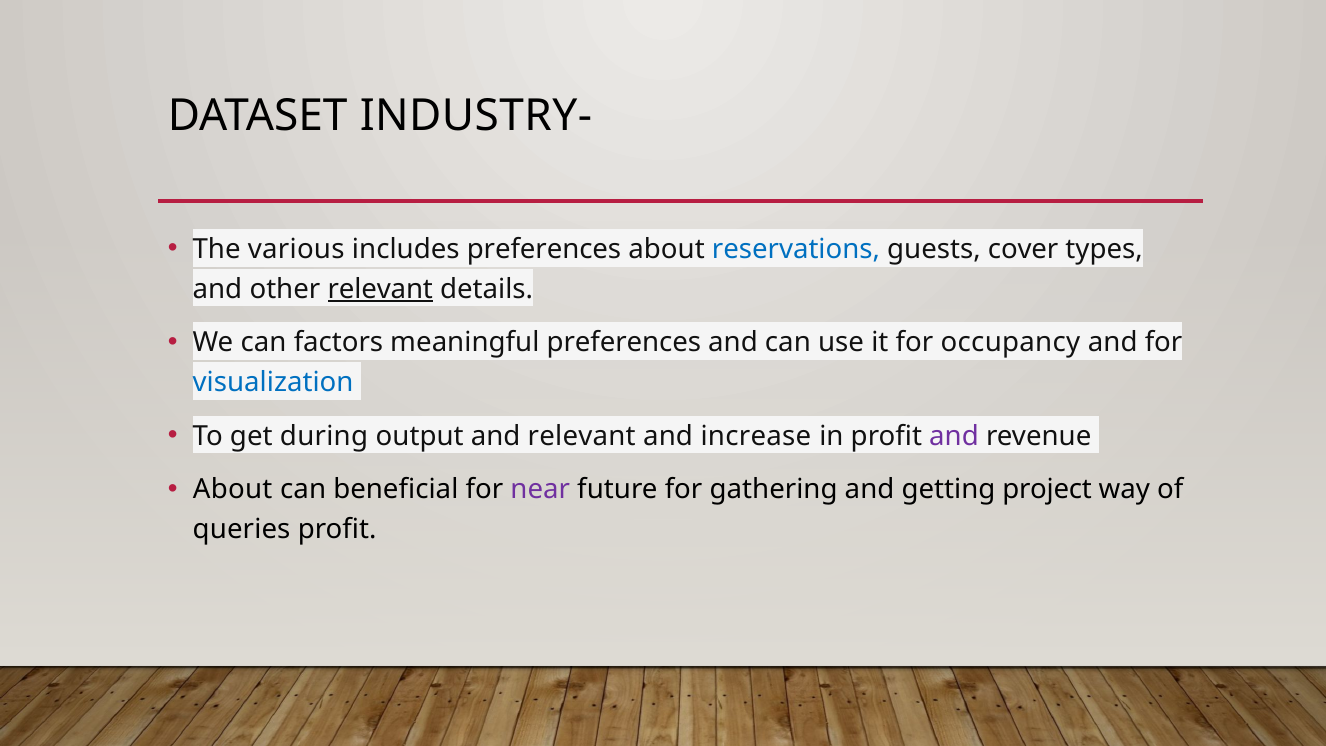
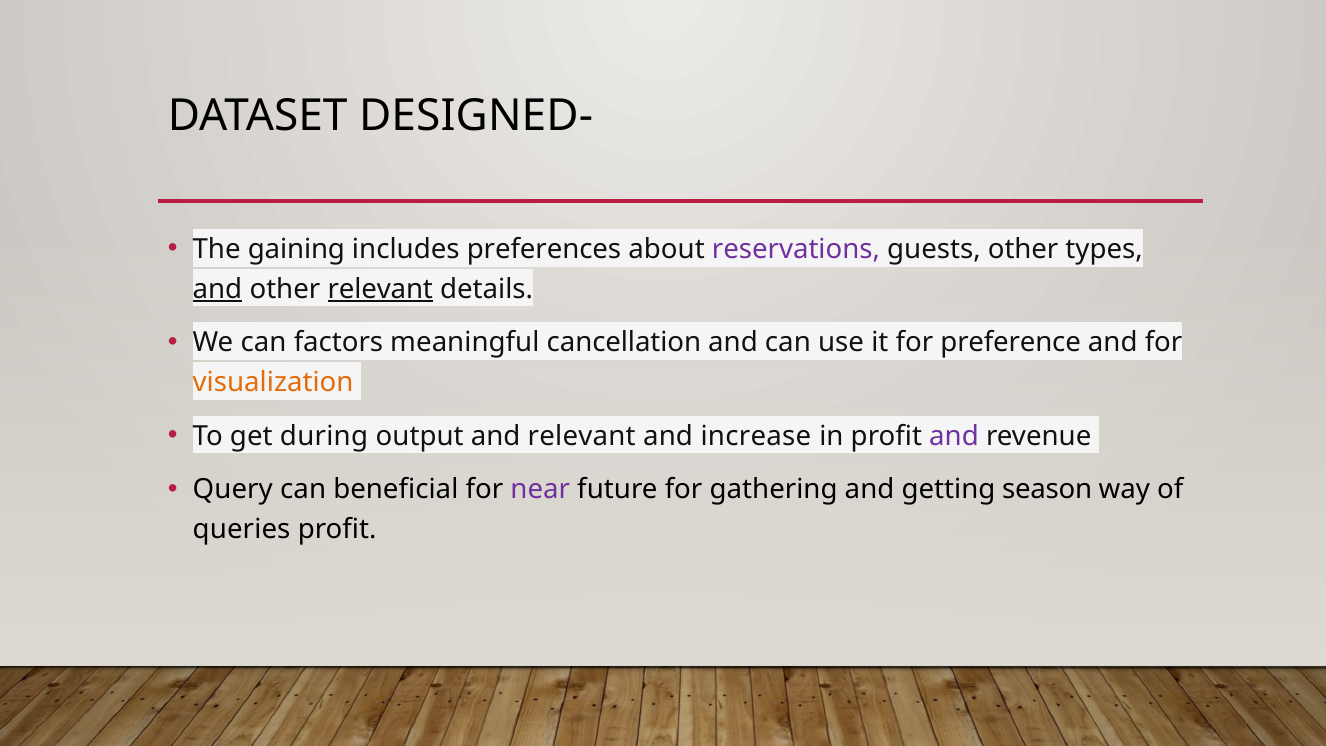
INDUSTRY-: INDUSTRY- -> DESIGNED-
various: various -> gaining
reservations colour: blue -> purple
guests cover: cover -> other
and at (217, 289) underline: none -> present
meaningful preferences: preferences -> cancellation
occupancy: occupancy -> preference
visualization colour: blue -> orange
About at (233, 490): About -> Query
project: project -> season
